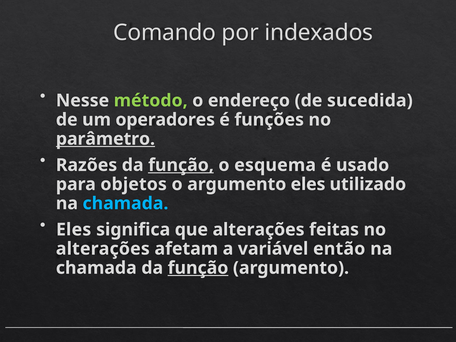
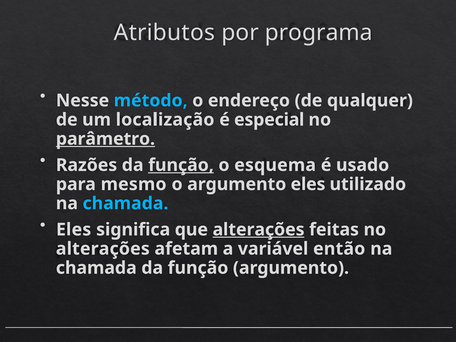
Comando: Comando -> Atributos
indexados: indexados -> programa
método colour: light green -> light blue
sucedida: sucedida -> qualquer
operadores: operadores -> localização
funções: funções -> especial
objetos: objetos -> mesmo
alterações at (259, 230) underline: none -> present
função at (198, 268) underline: present -> none
